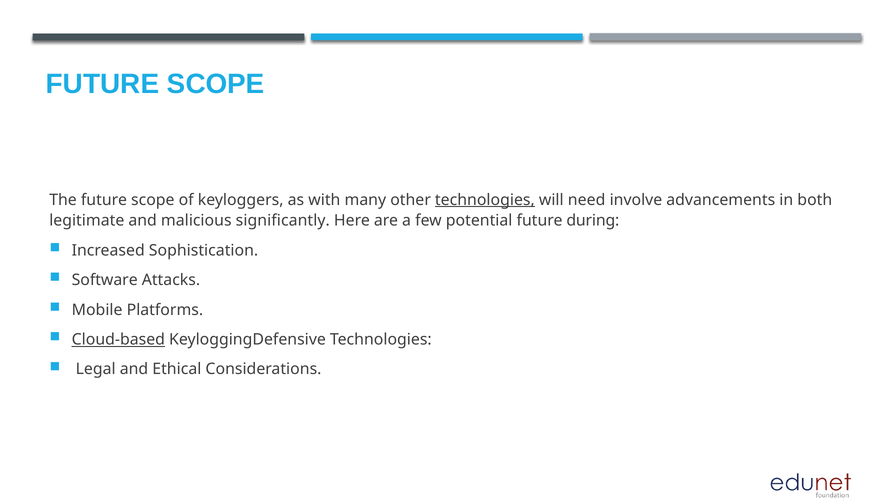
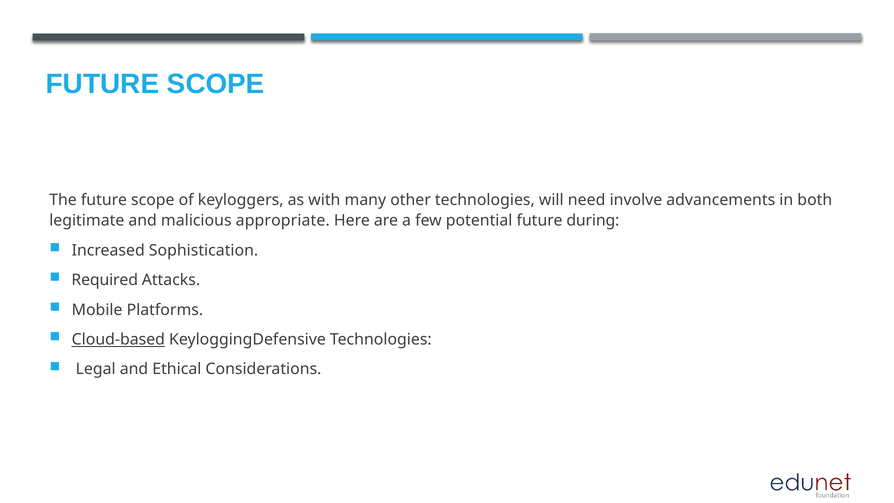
technologies at (485, 200) underline: present -> none
significantly: significantly -> appropriate
Software: Software -> Required
